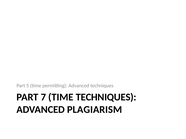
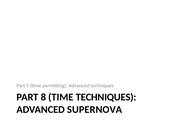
7: 7 -> 8
PLAGIARISM: PLAGIARISM -> SUPERNOVA
